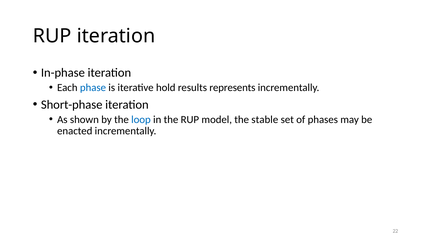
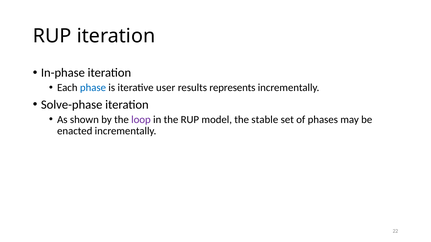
hold: hold -> user
Short-phase: Short-phase -> Solve-phase
loop colour: blue -> purple
